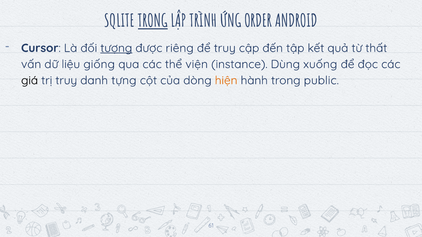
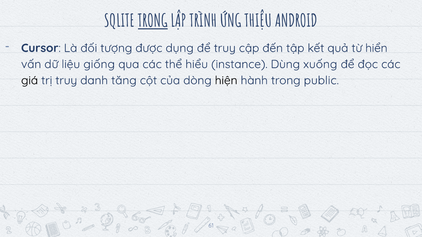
ORDER: ORDER -> THIỆU
tượng underline: present -> none
riêng: riêng -> dụng
thất: thất -> hiển
viện: viện -> hiểu
tựng: tựng -> tăng
hiện colour: orange -> black
